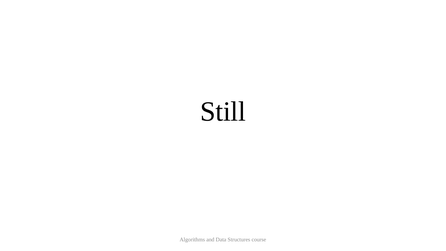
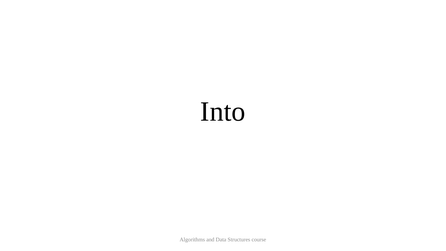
Still: Still -> Into
